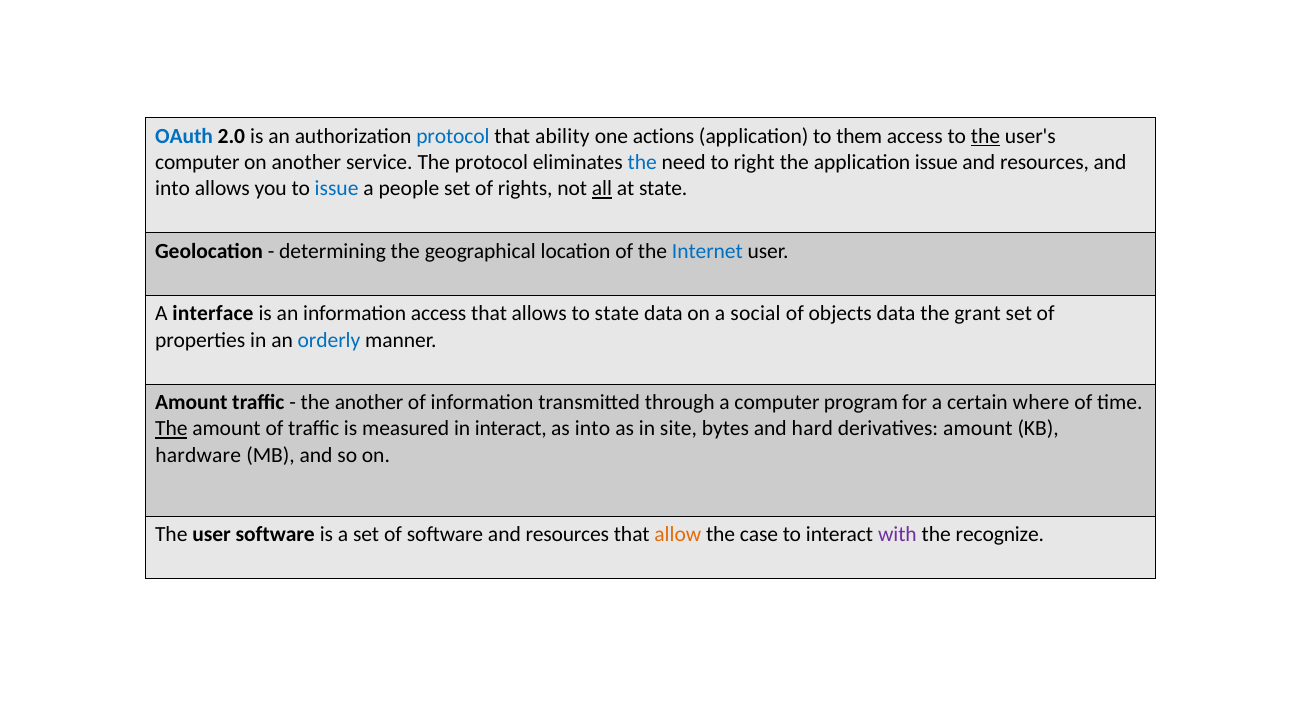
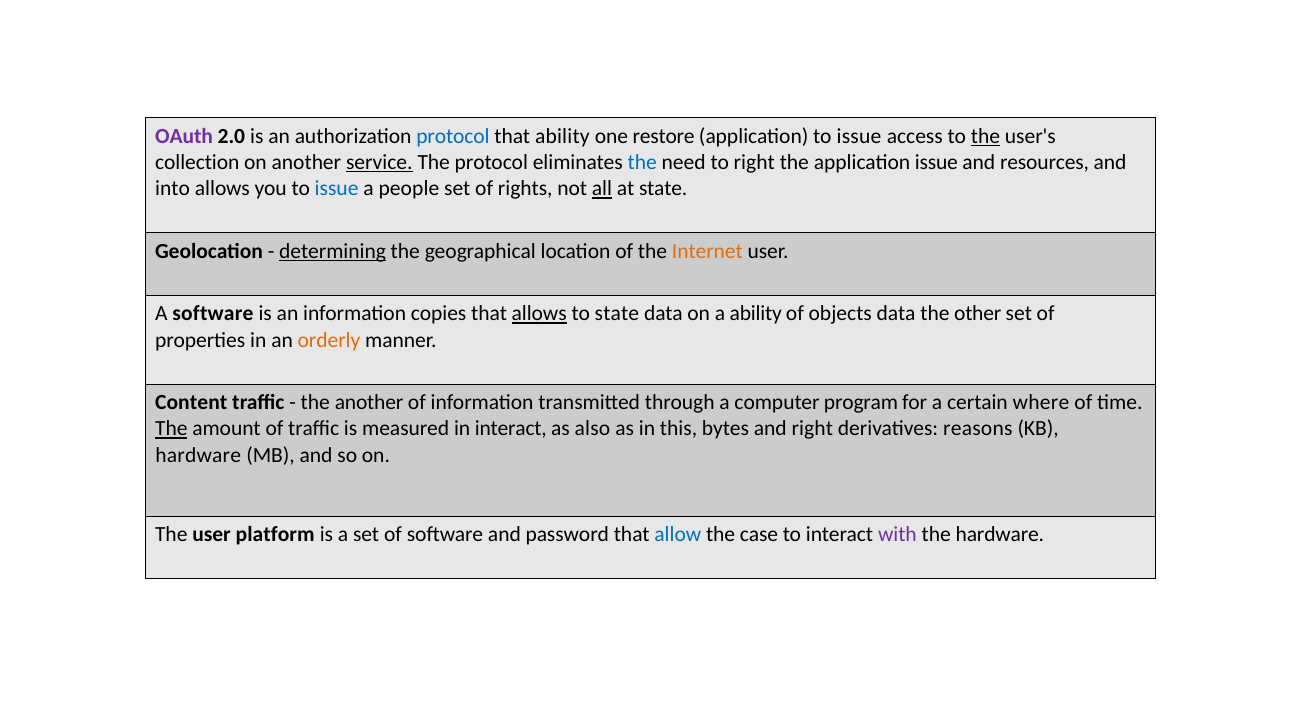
OAuth colour: blue -> purple
actions: actions -> restore
application to them: them -> issue
computer at (197, 162): computer -> collection
service underline: none -> present
determining underline: none -> present
Internet colour: blue -> orange
A interface: interface -> software
information access: access -> copies
allows at (539, 314) underline: none -> present
a social: social -> ability
grant: grant -> other
orderly colour: blue -> orange
Amount at (191, 402): Amount -> Content
as into: into -> also
site: site -> this
and hard: hard -> right
derivatives amount: amount -> reasons
user software: software -> platform
software and resources: resources -> password
allow colour: orange -> blue
the recognize: recognize -> hardware
